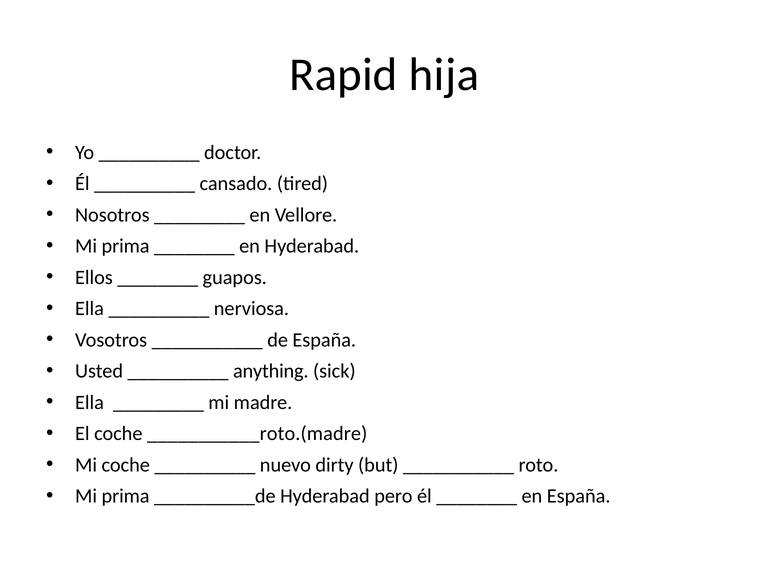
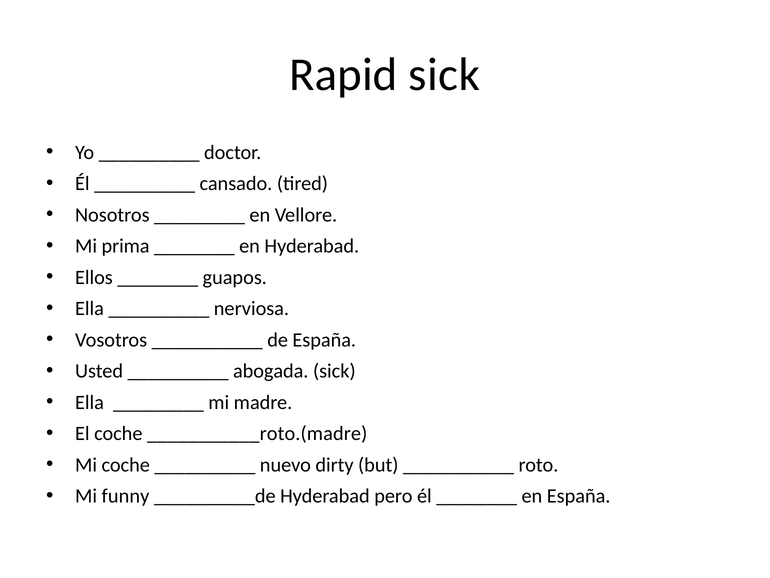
Rapid hija: hija -> sick
anything: anything -> abogada
prima at (126, 496): prima -> funny
